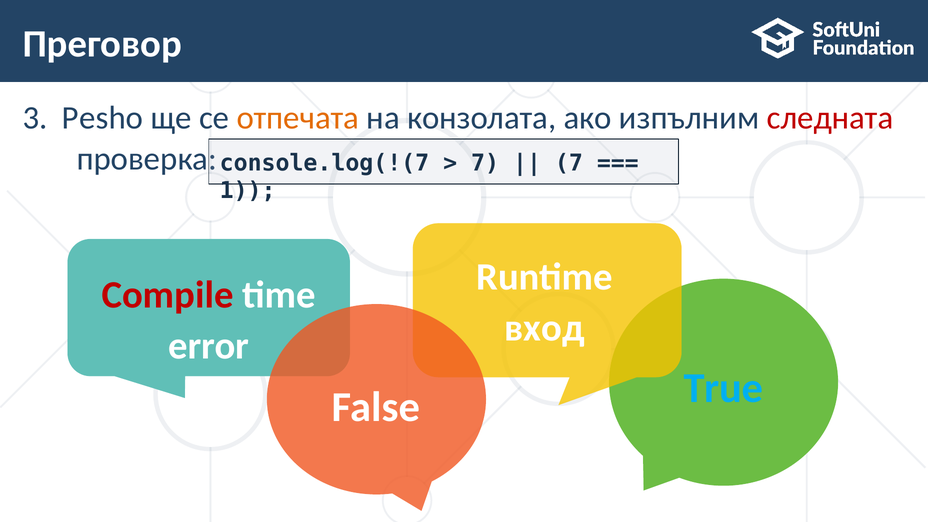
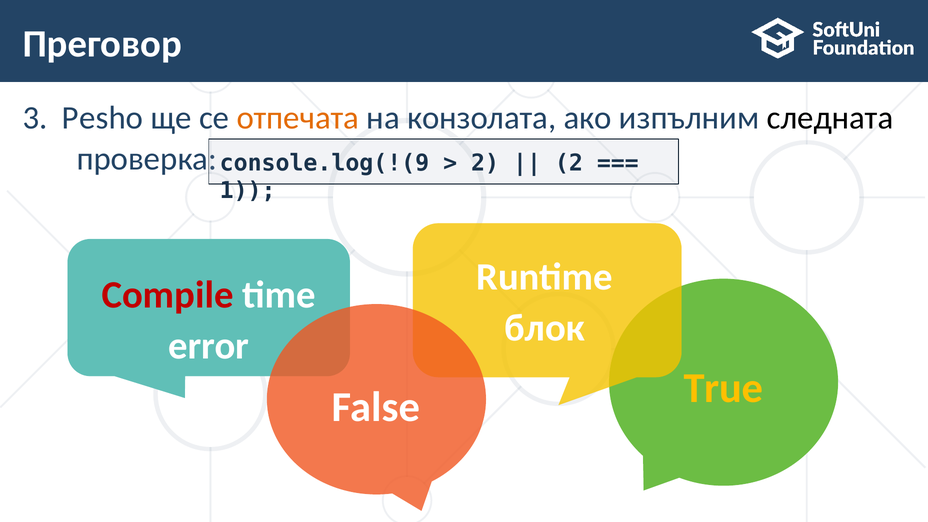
следната colour: red -> black
console.log(!(7: console.log(!(7 -> console.log(!(9
7 at (485, 163): 7 -> 2
7 at (569, 163): 7 -> 2
вход: вход -> блок
True colour: light blue -> yellow
